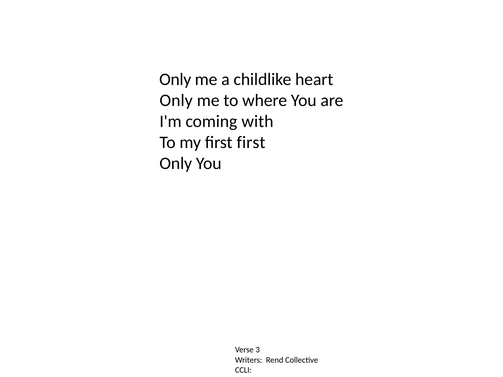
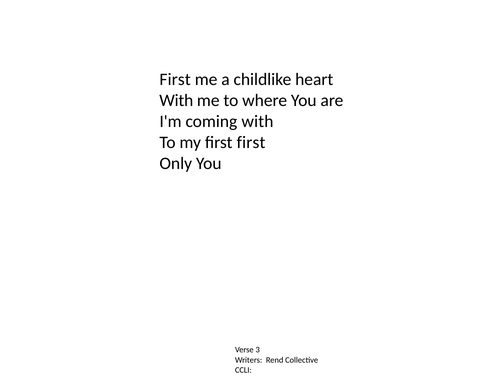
Only at (175, 80): Only -> First
Only at (176, 100): Only -> With
